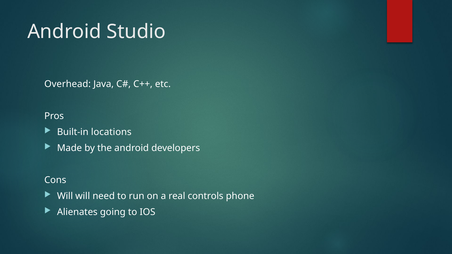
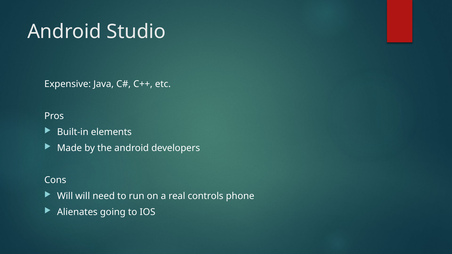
Overhead: Overhead -> Expensive
locations: locations -> elements
